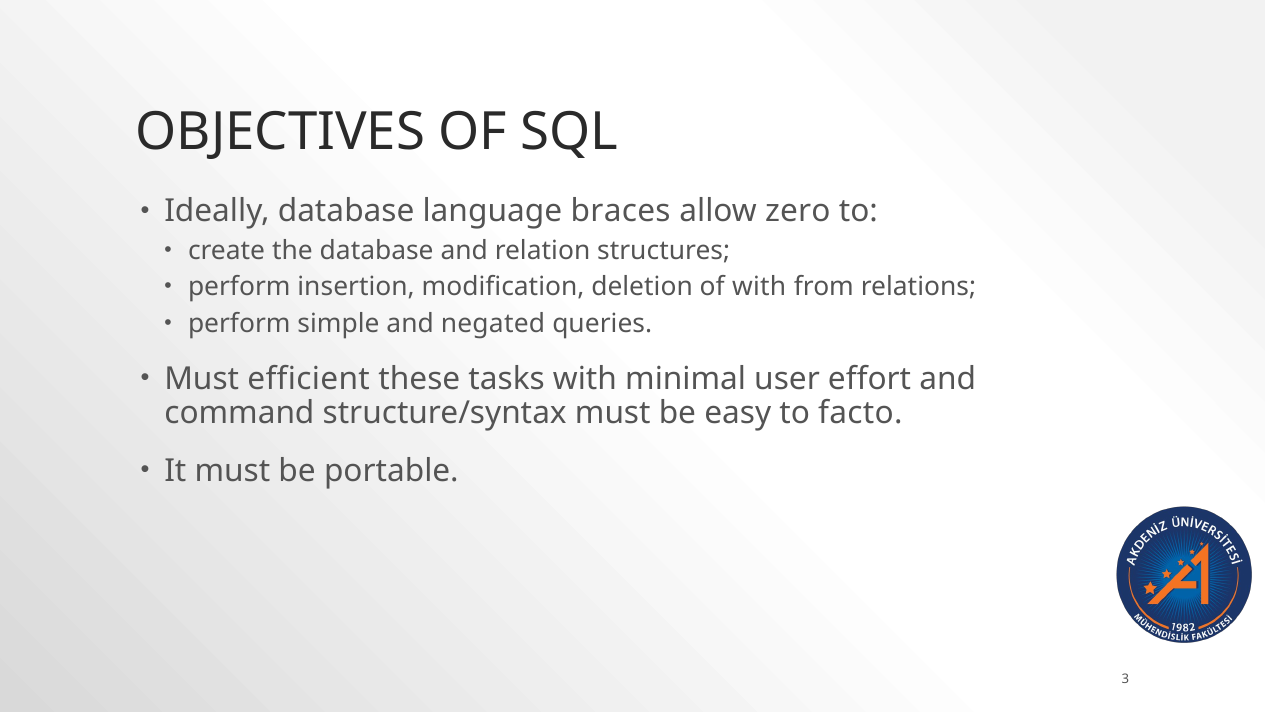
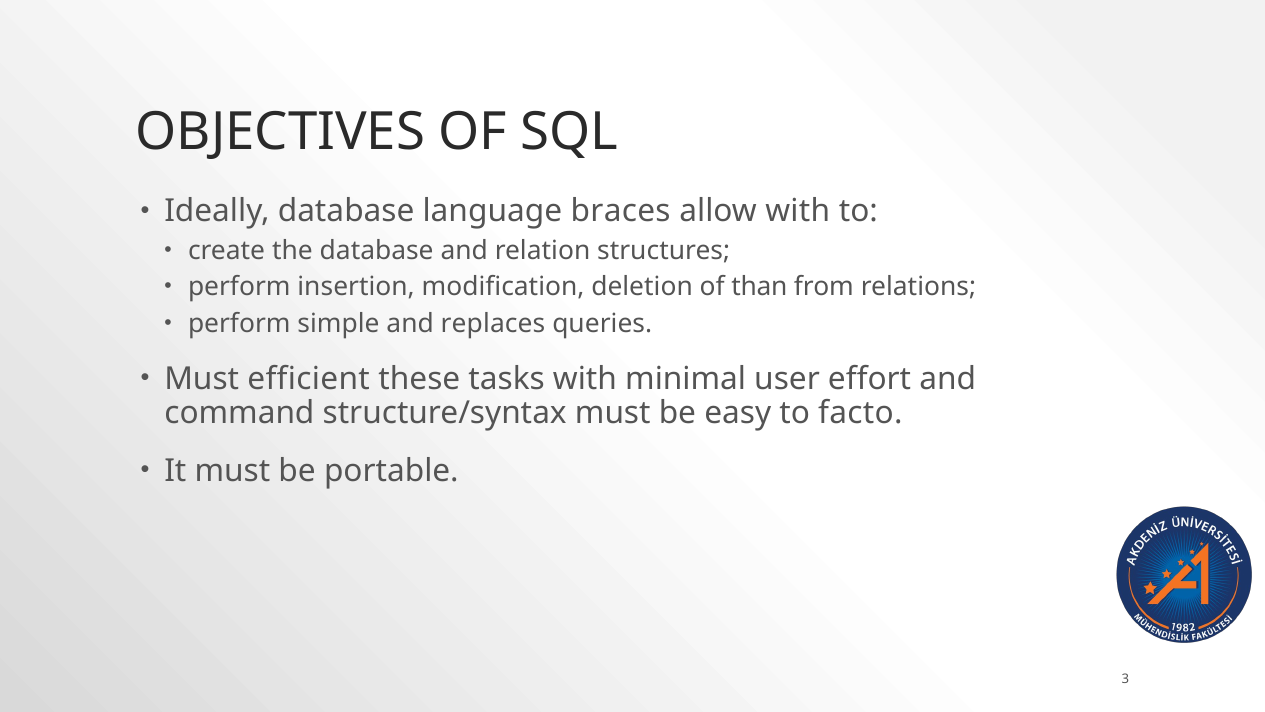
allow zero: zero -> with
of with: with -> than
negated: negated -> replaces
